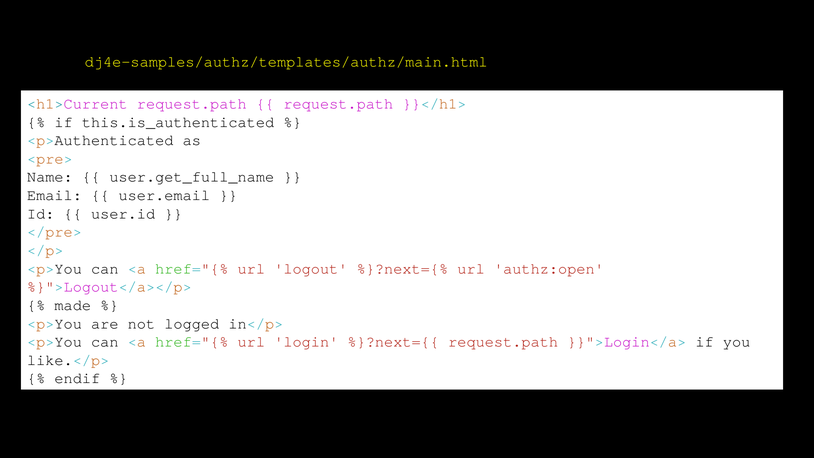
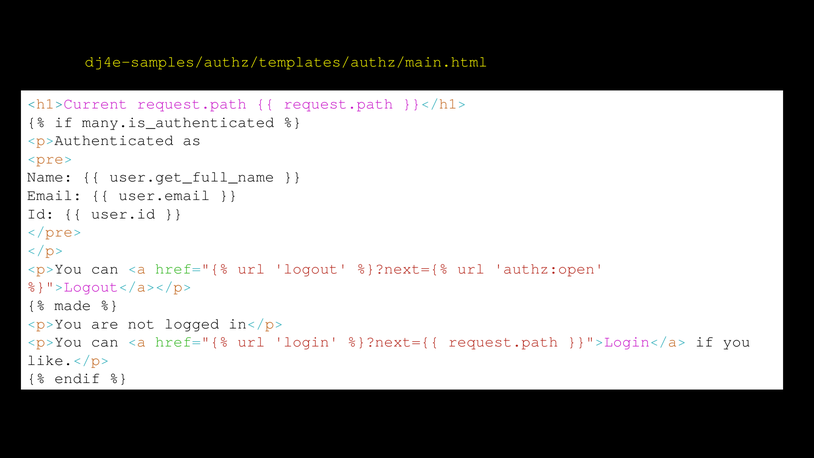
this.is_authenticated: this.is_authenticated -> many.is_authenticated
